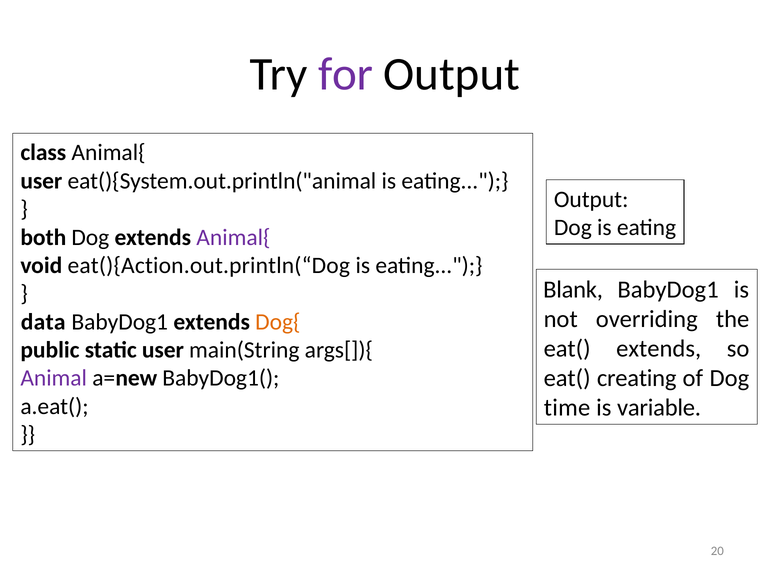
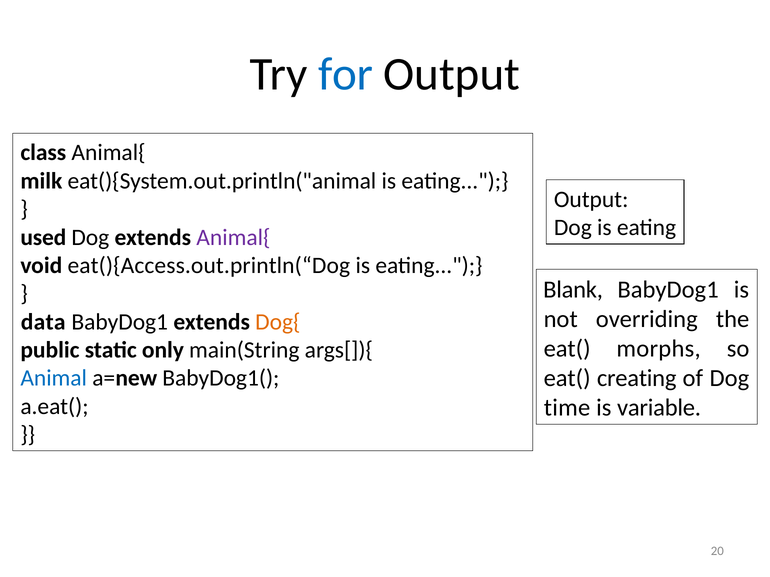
for colour: purple -> blue
user at (41, 181): user -> milk
both: both -> used
eat(){Action.out.println(“Dog: eat(){Action.out.println(“Dog -> eat(){Access.out.println(“Dog
eat( extends: extends -> morphs
static user: user -> only
Animal colour: purple -> blue
